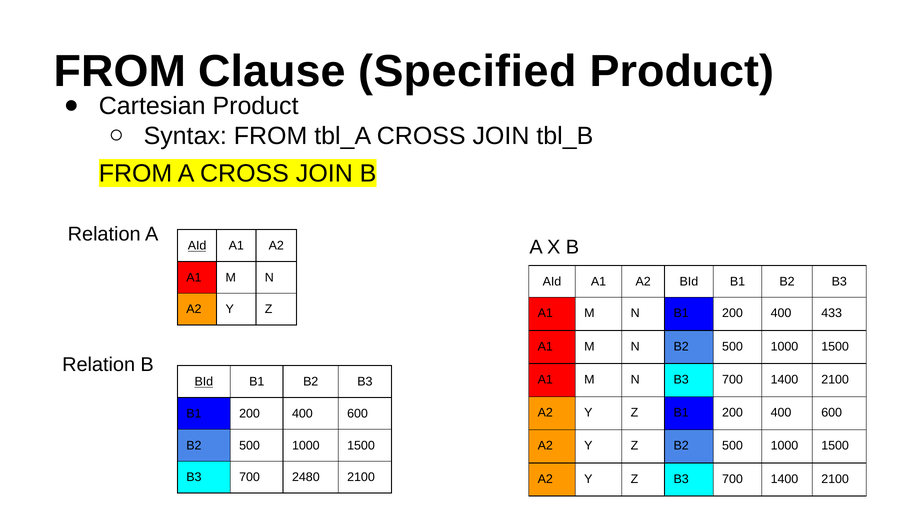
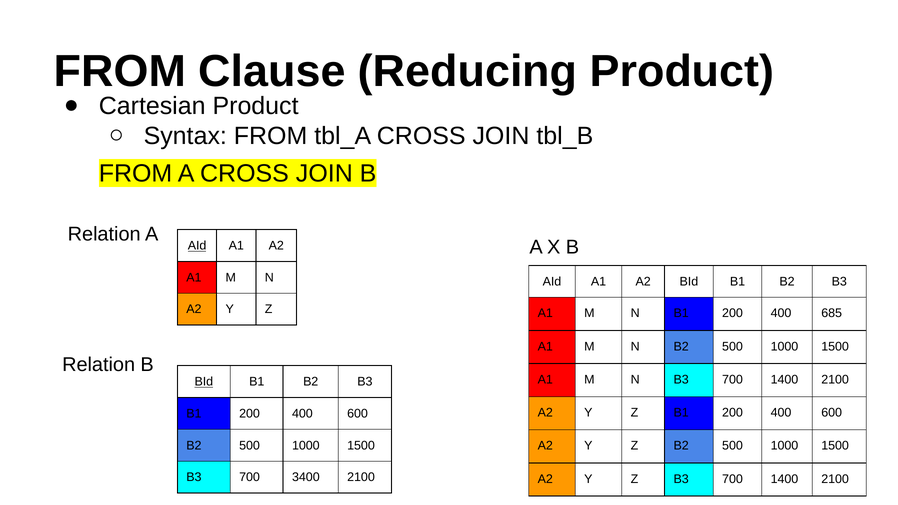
Specified: Specified -> Reducing
433: 433 -> 685
2480: 2480 -> 3400
